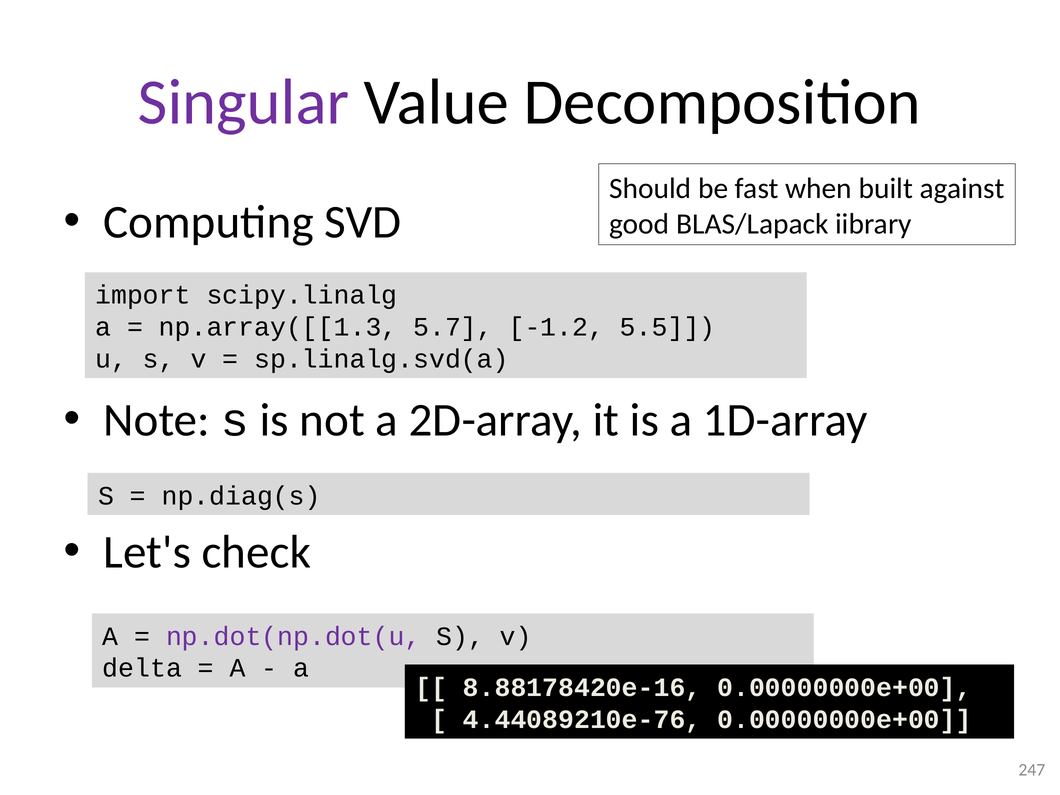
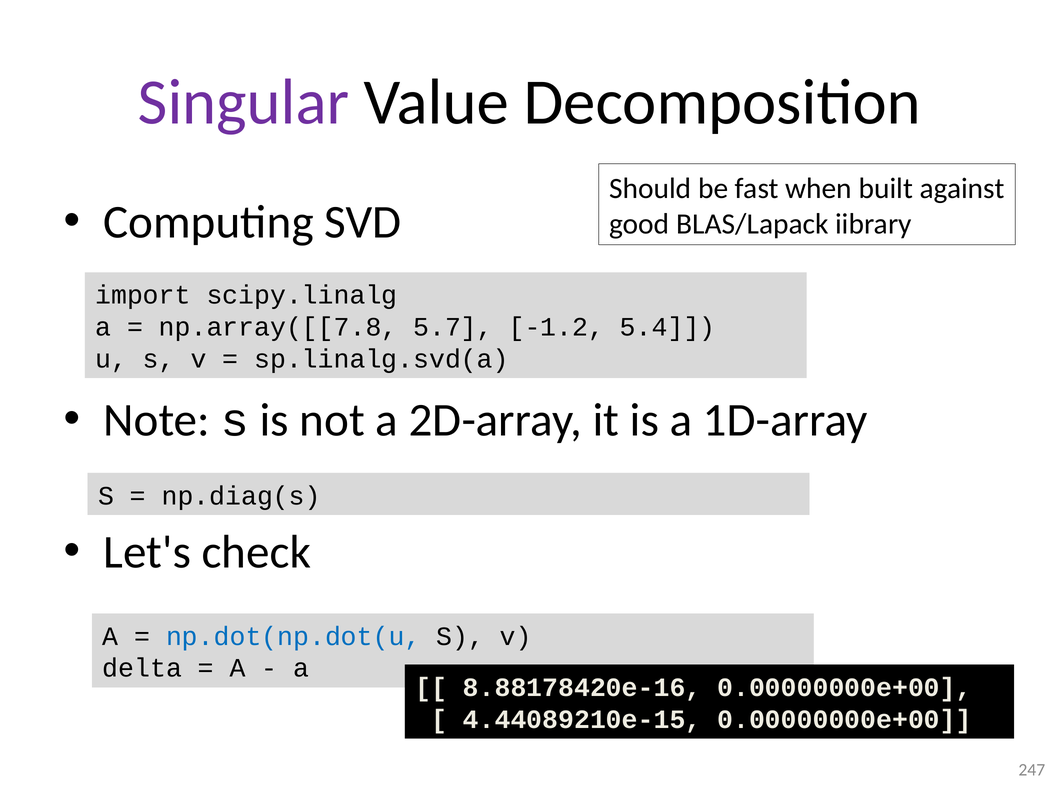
np.array([[1.3: np.array([[1.3 -> np.array([[7.8
5.5: 5.5 -> 5.4
np.dot(np.dot(u colour: purple -> blue
4.44089210e-76: 4.44089210e-76 -> 4.44089210e-15
